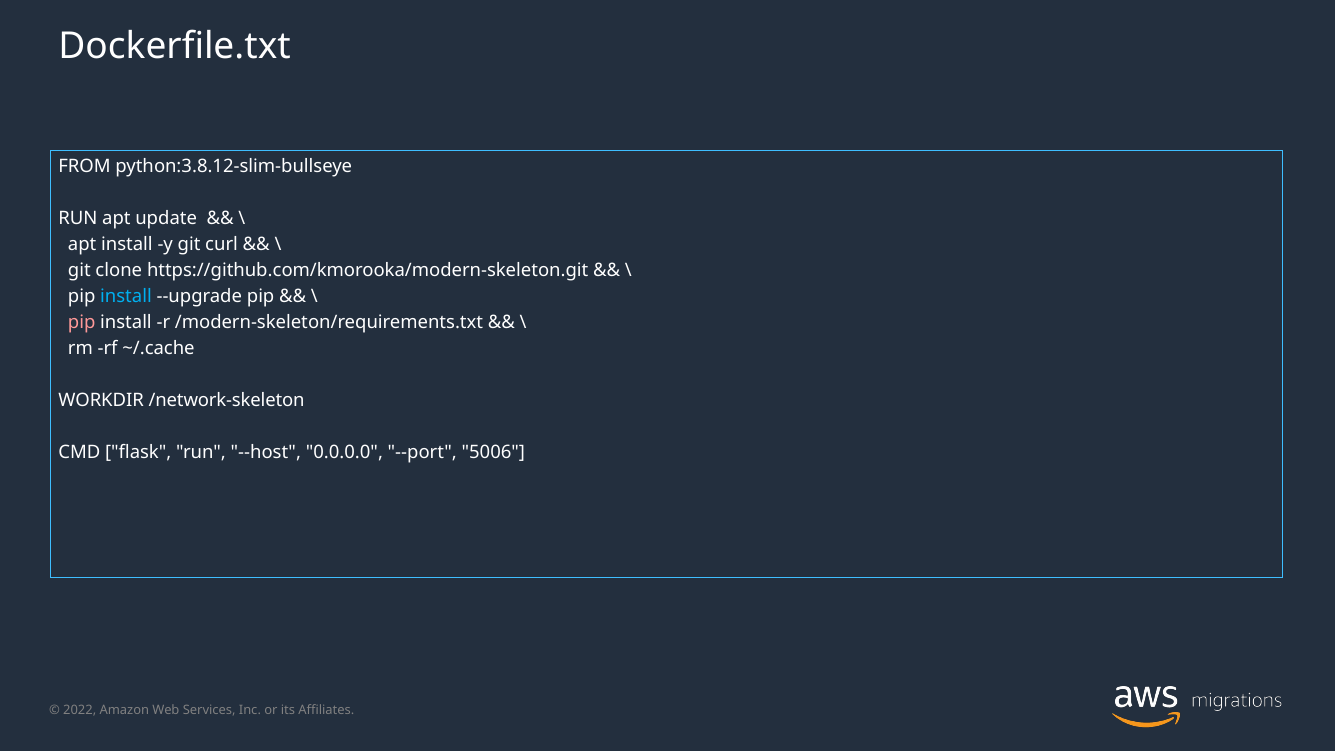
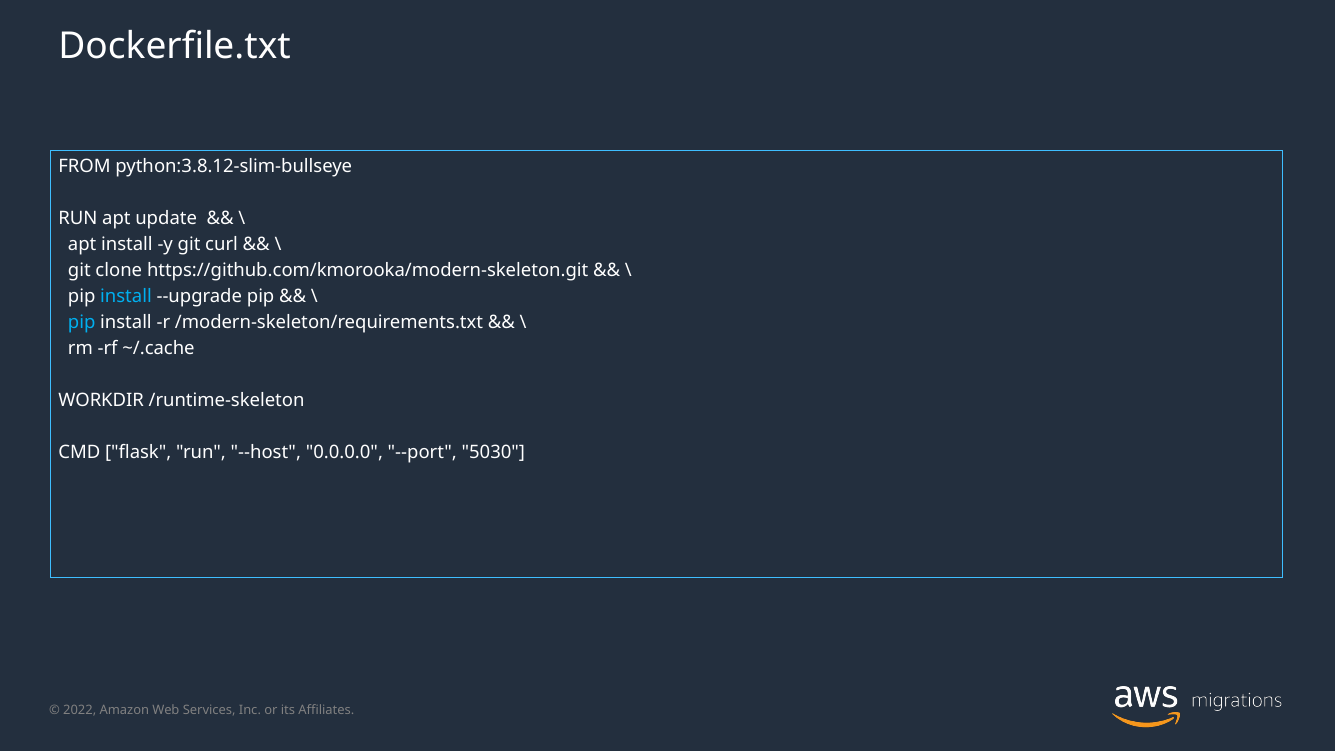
pip at (82, 322) colour: pink -> light blue
/network-skeleton: /network-skeleton -> /runtime-skeleton
5006: 5006 -> 5030
